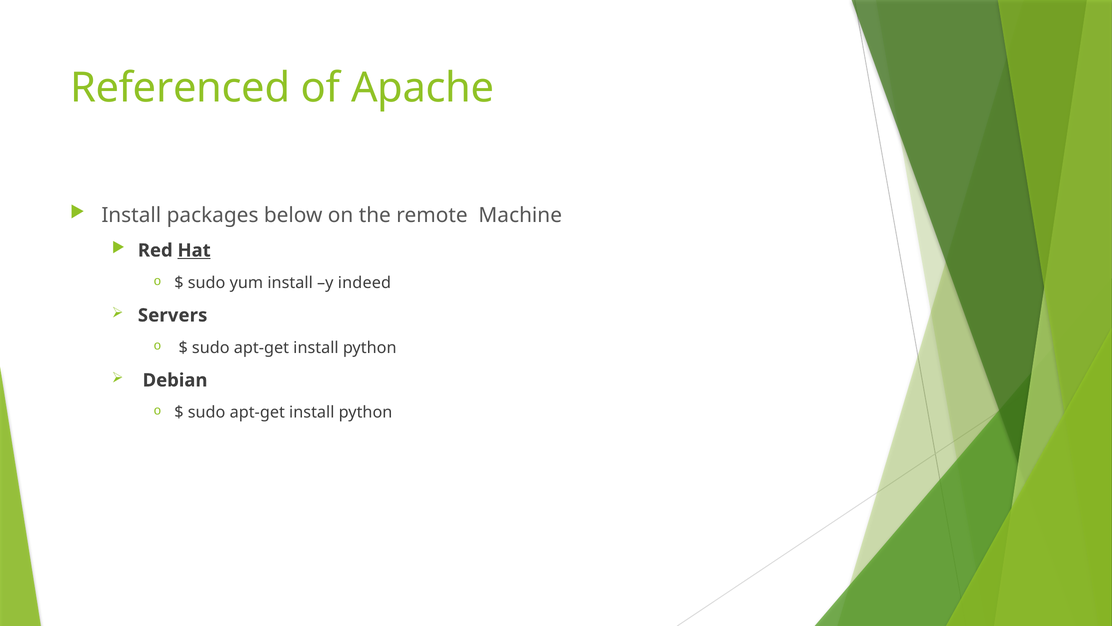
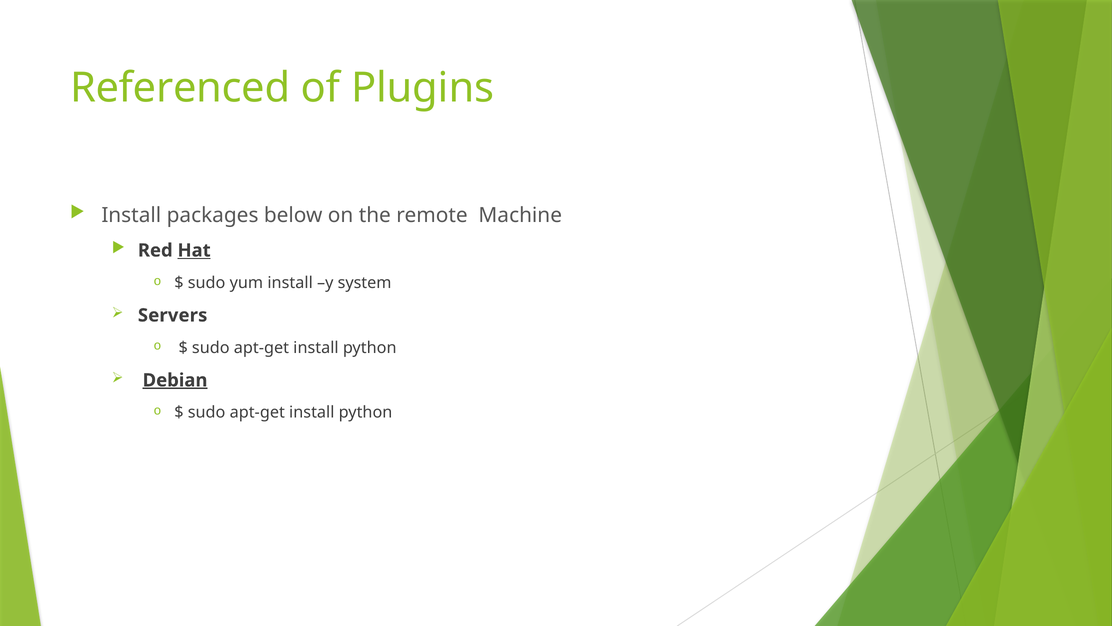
Apache: Apache -> Plugins
indeed: indeed -> system
Debian underline: none -> present
